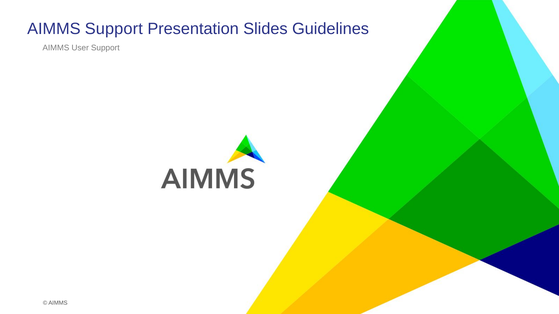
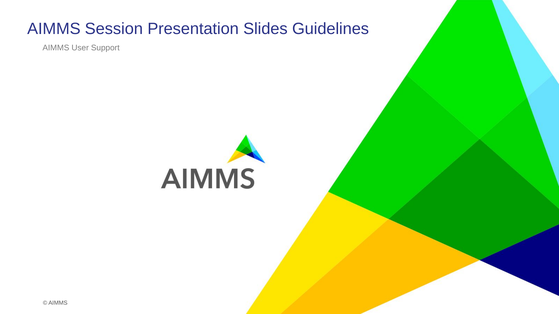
AIMMS Support: Support -> Session
